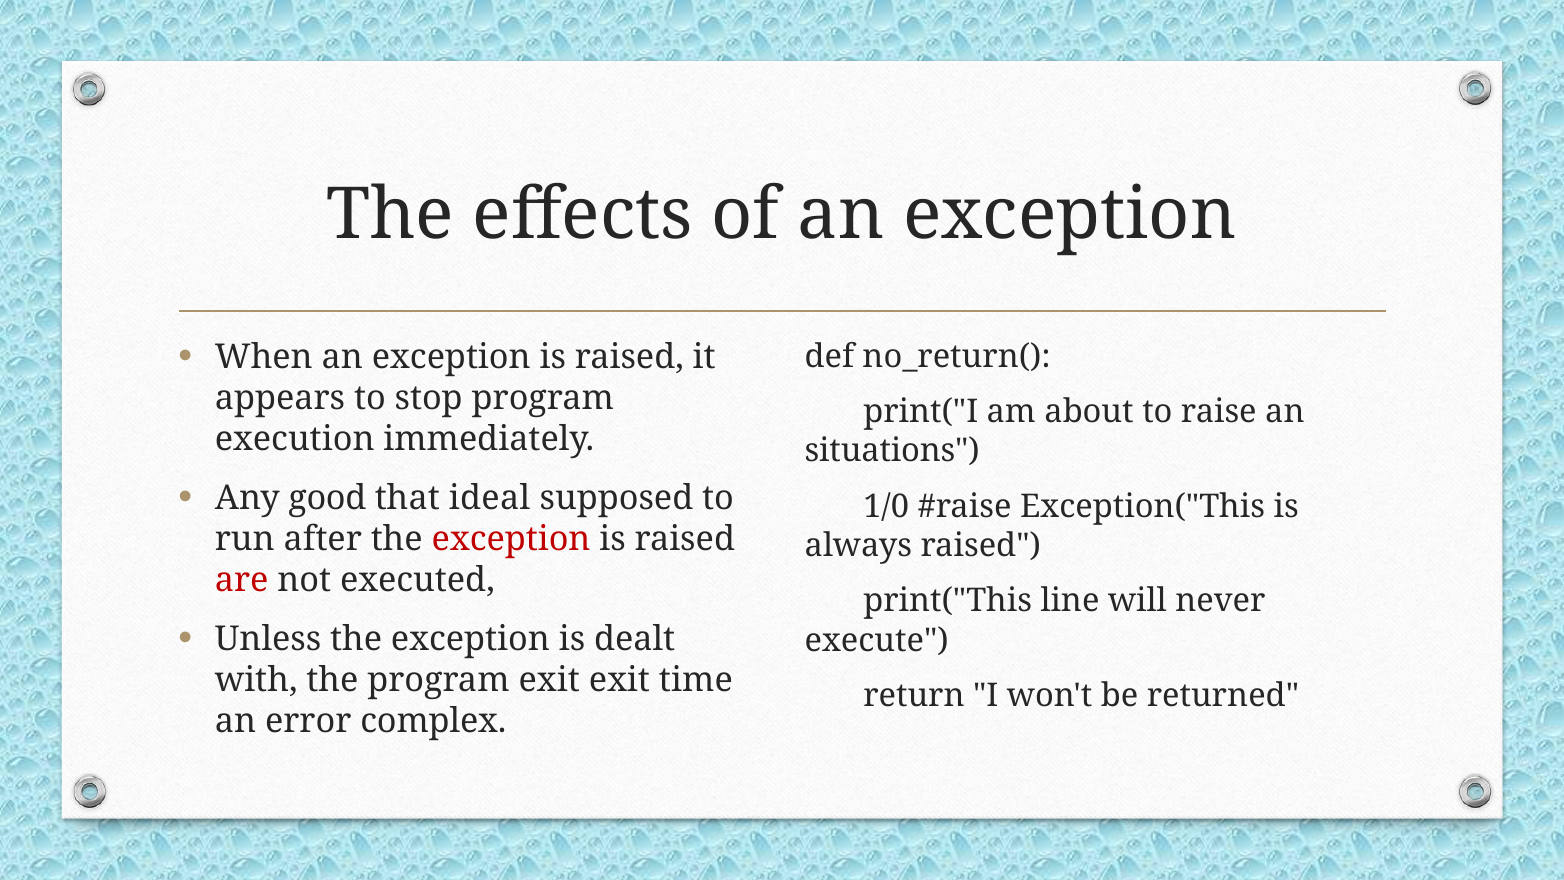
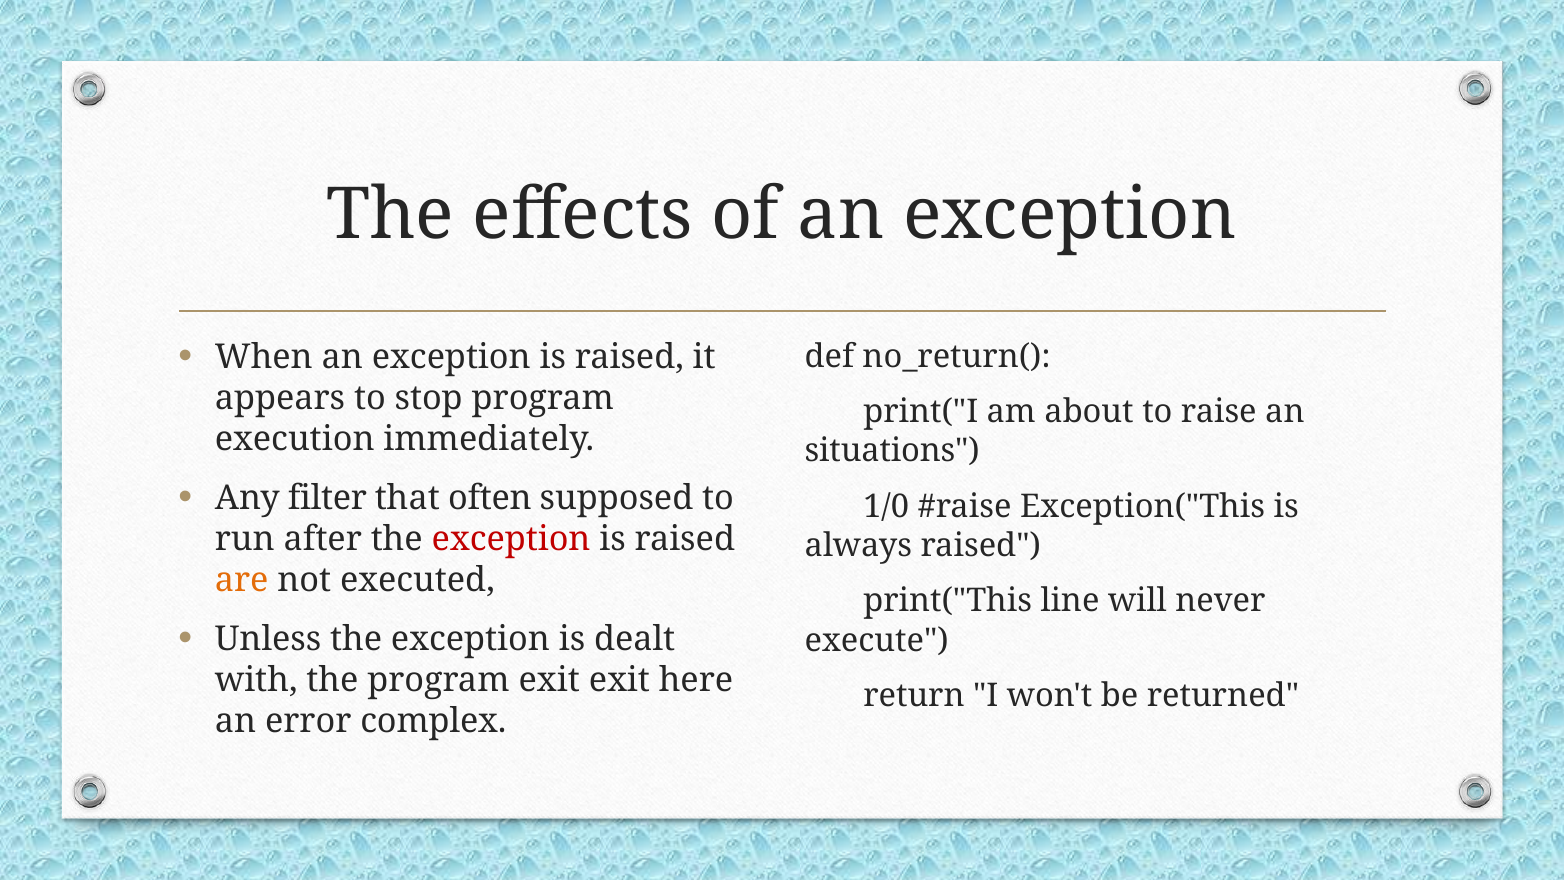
good: good -> filter
ideal: ideal -> often
are colour: red -> orange
time: time -> here
